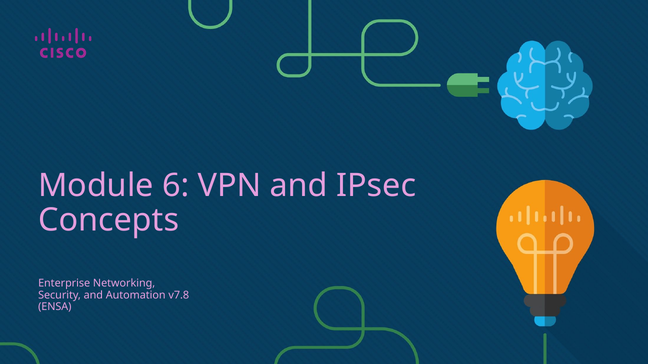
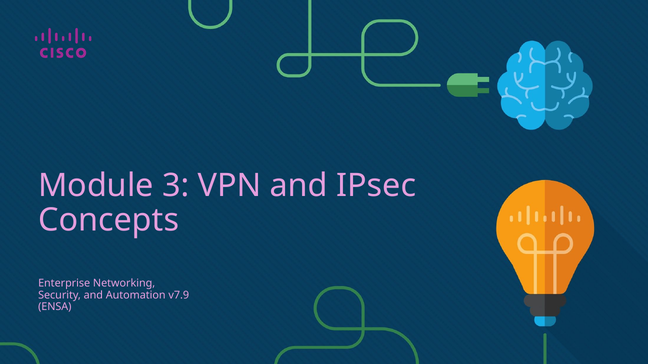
6: 6 -> 3
v7.8: v7.8 -> v7.9
